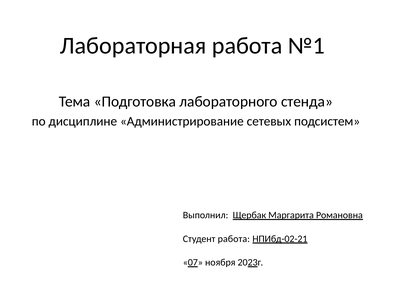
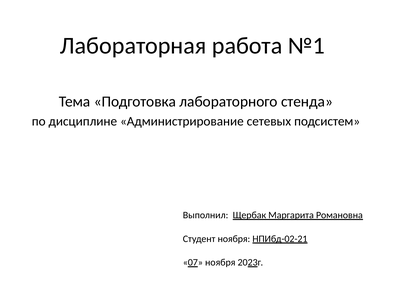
Студент работа: работа -> ноября
